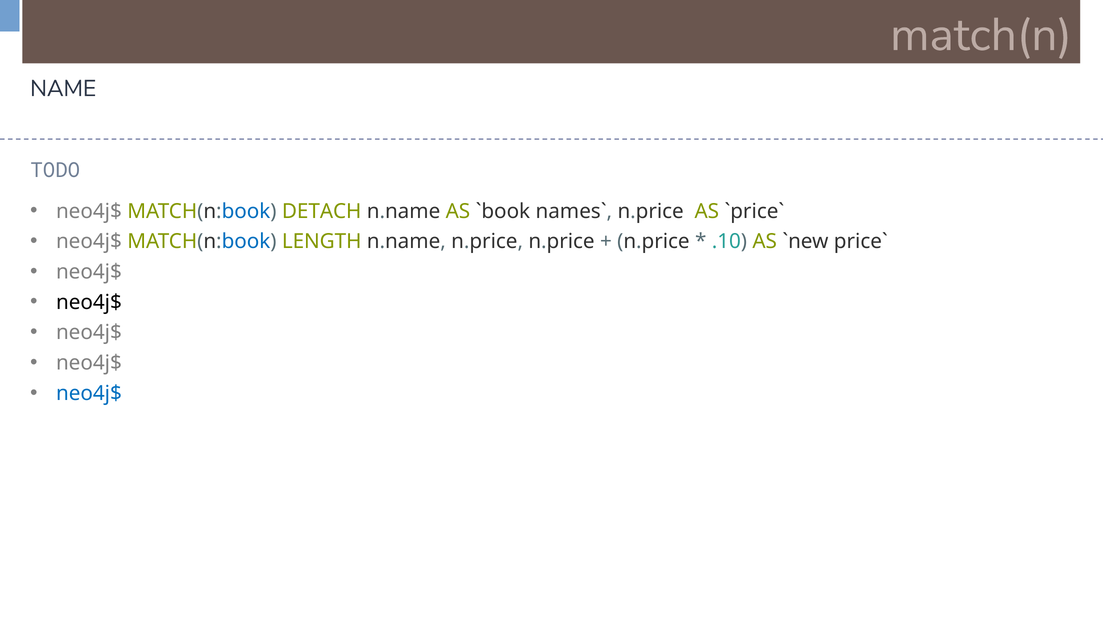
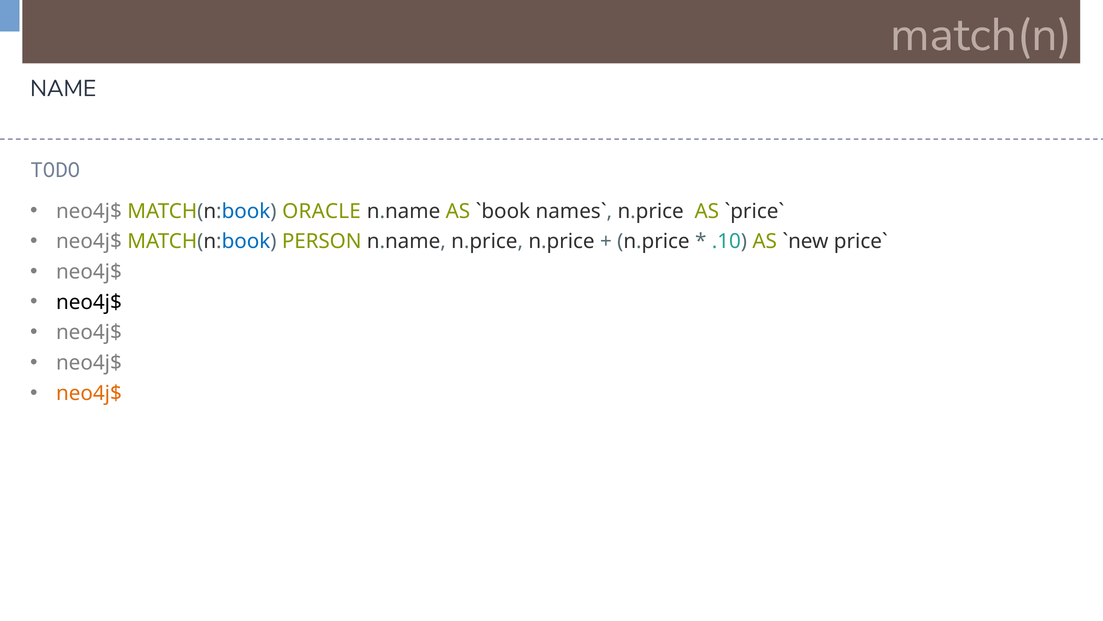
DETACH: DETACH -> ORACLE
LENGTH: LENGTH -> PERSON
neo4j$ at (89, 393) colour: blue -> orange
